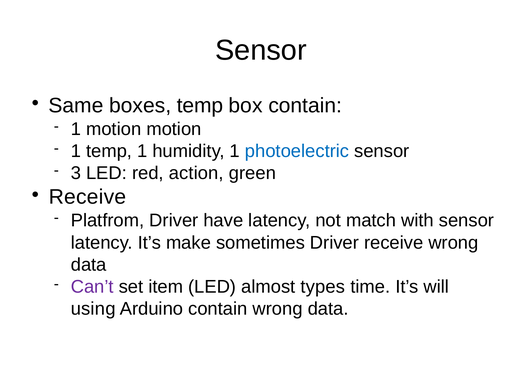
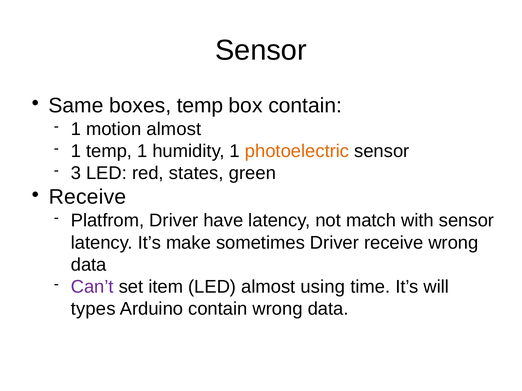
motion motion: motion -> almost
photoelectric colour: blue -> orange
action: action -> states
types: types -> using
using: using -> types
